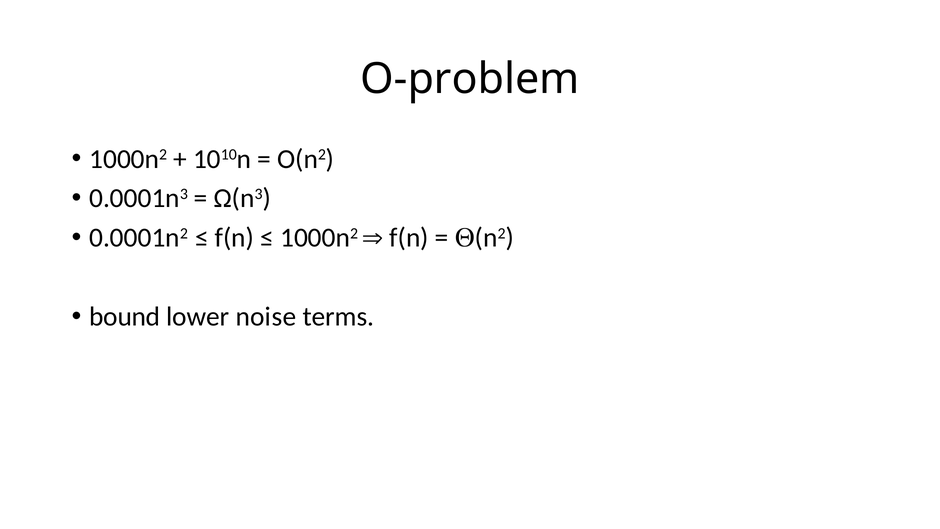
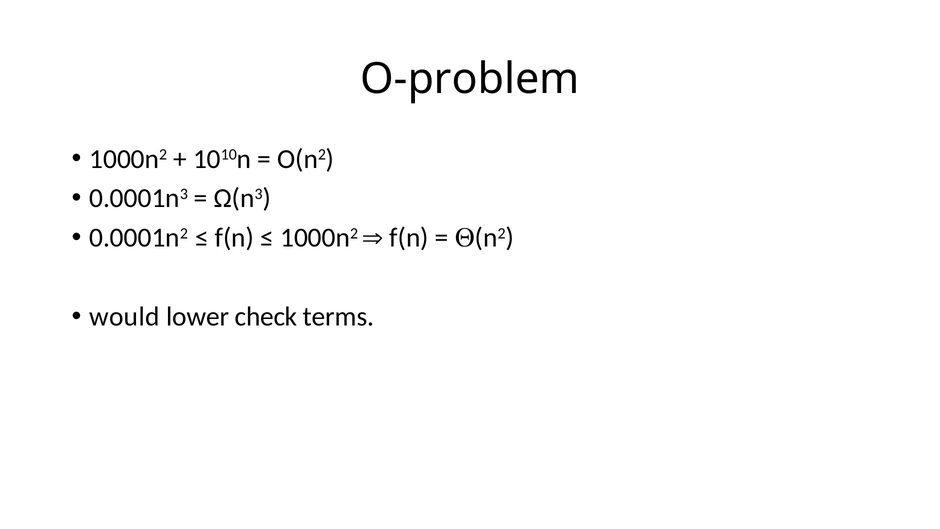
bound: bound -> would
noise: noise -> check
